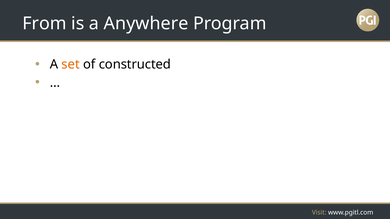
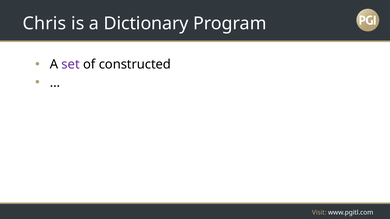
From: From -> Chris
Anywhere: Anywhere -> Dictionary
set colour: orange -> purple
